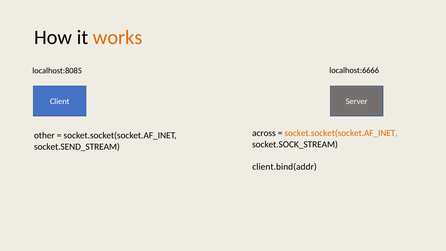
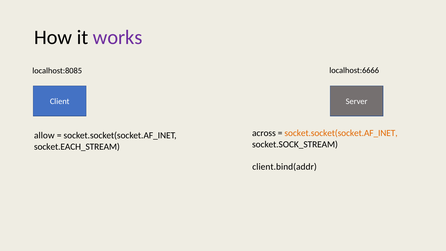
works colour: orange -> purple
other: other -> allow
socket.SEND_STREAM: socket.SEND_STREAM -> socket.EACH_STREAM
